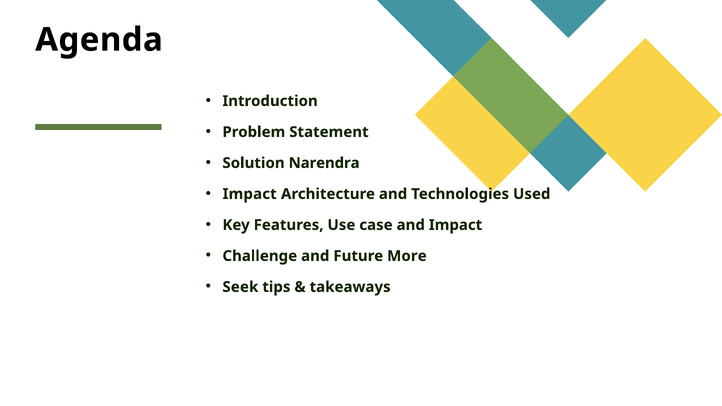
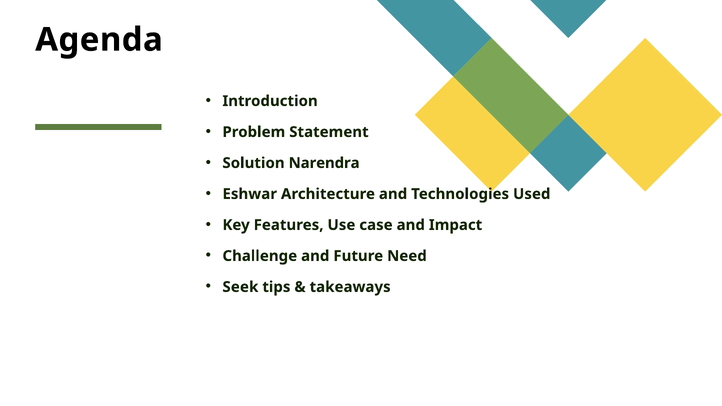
Impact at (250, 194): Impact -> Eshwar
More: More -> Need
